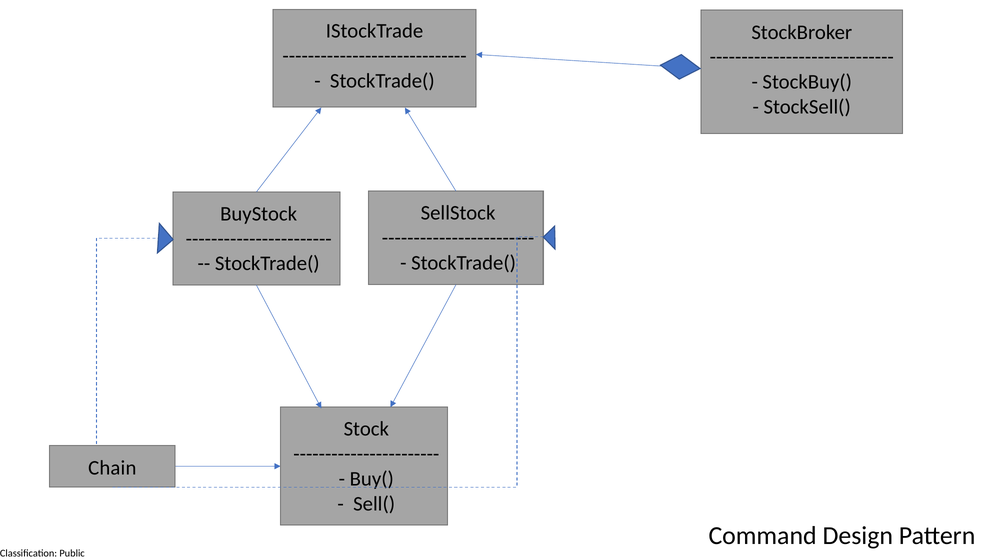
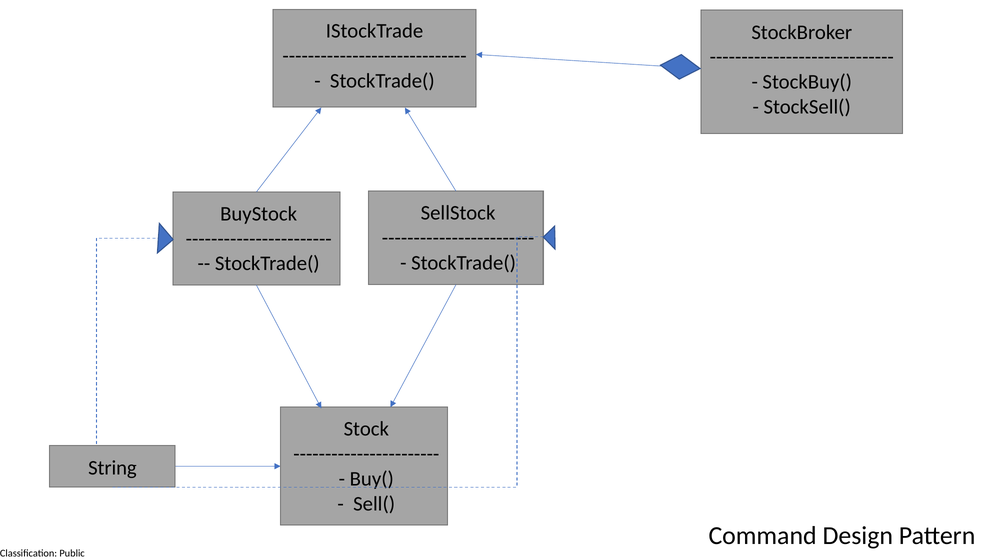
Chain: Chain -> String
